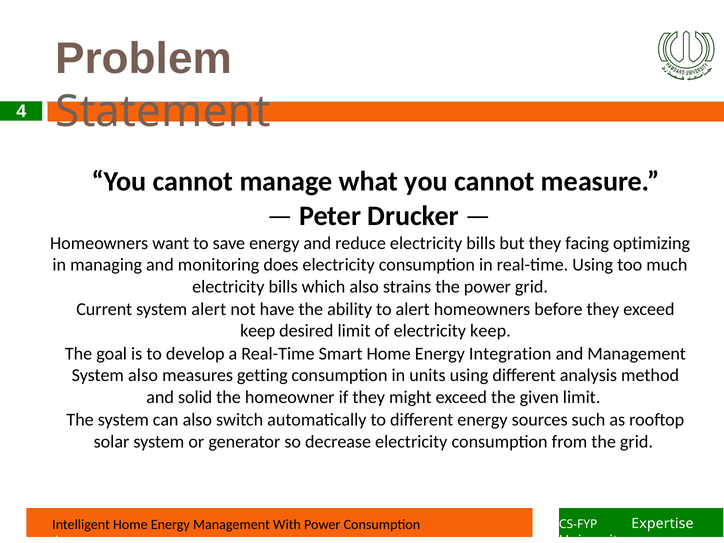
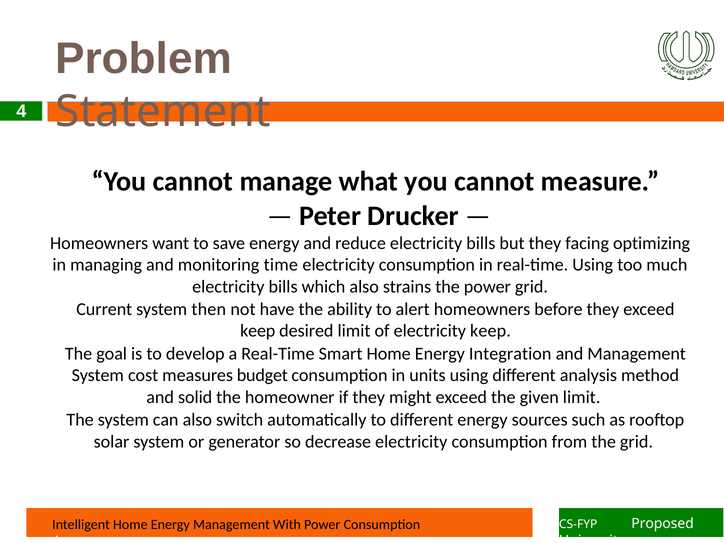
does: does -> time
system alert: alert -> then
System also: also -> cost
getting: getting -> budget
Expertise: Expertise -> Proposed
